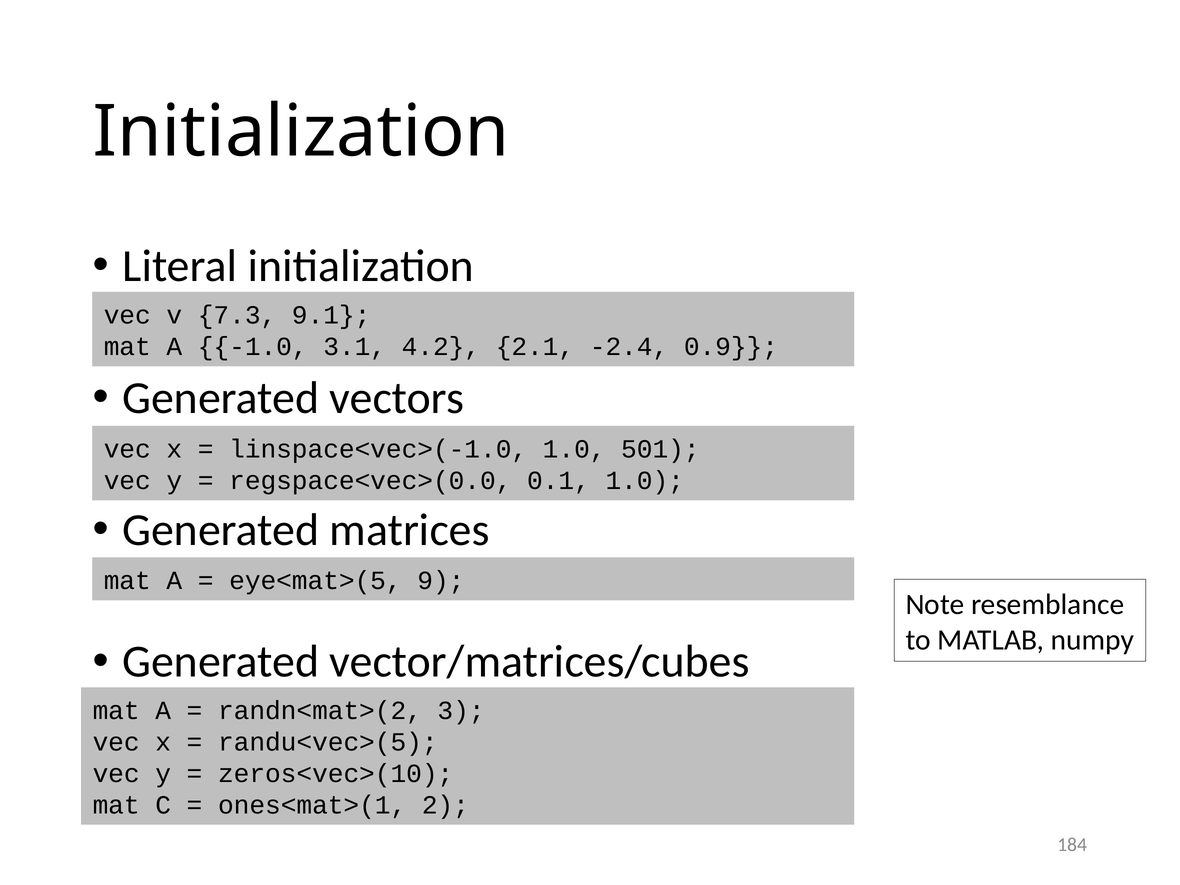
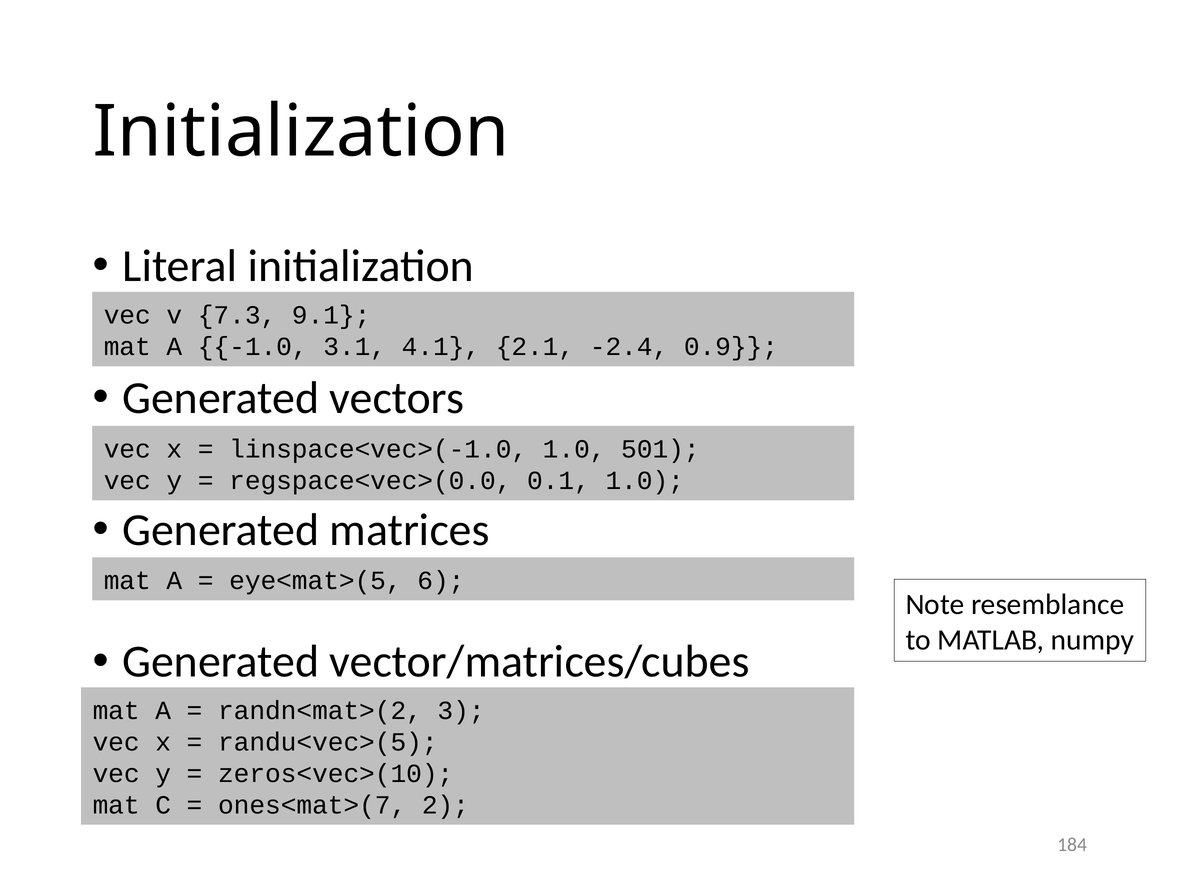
4.2: 4.2 -> 4.1
9: 9 -> 6
ones<mat>(1: ones<mat>(1 -> ones<mat>(7
